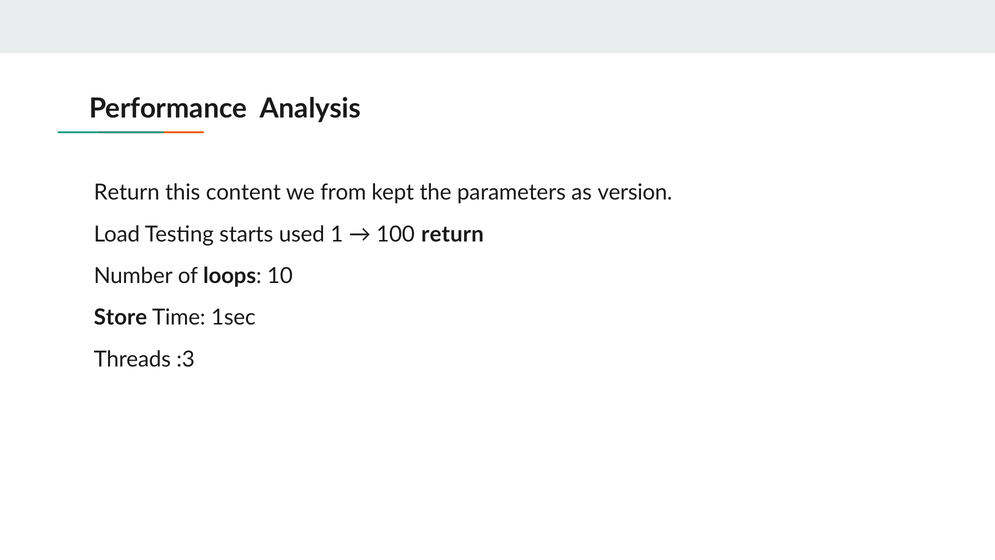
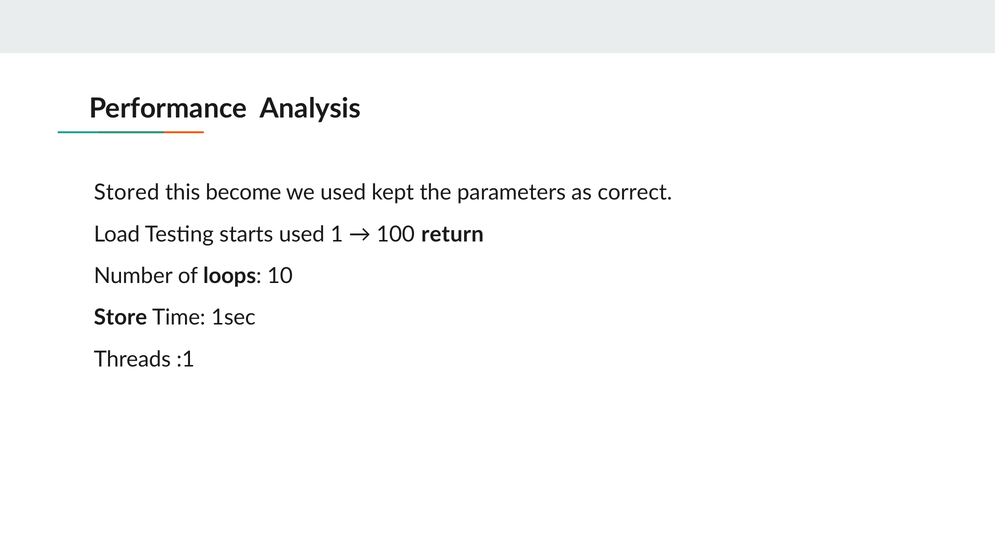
Return at (127, 192): Return -> Stored
content: content -> become
we from: from -> used
version: version -> correct
:3: :3 -> :1
